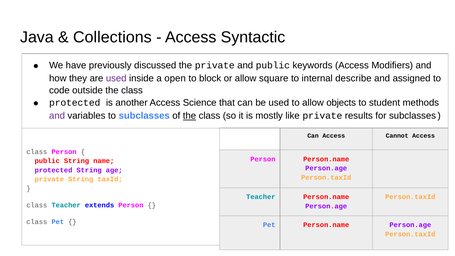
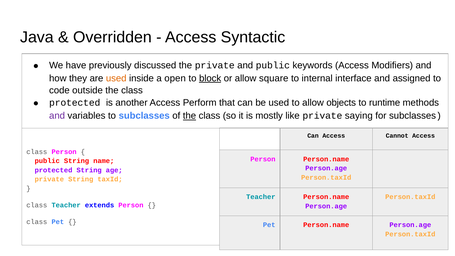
Collections: Collections -> Overridden
used at (116, 78) colour: purple -> orange
block underline: none -> present
describe: describe -> interface
Science: Science -> Perform
student: student -> runtime
results: results -> saying
